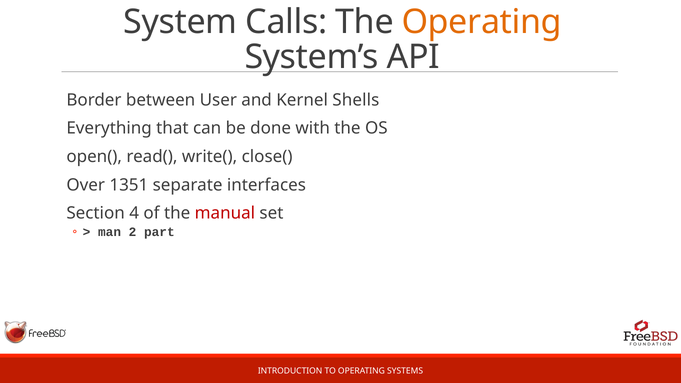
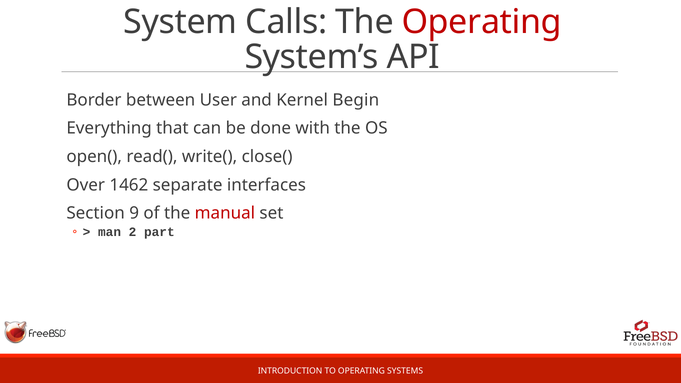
Operating at (482, 22) colour: orange -> red
Shells: Shells -> Begin
1351: 1351 -> 1462
4: 4 -> 9
